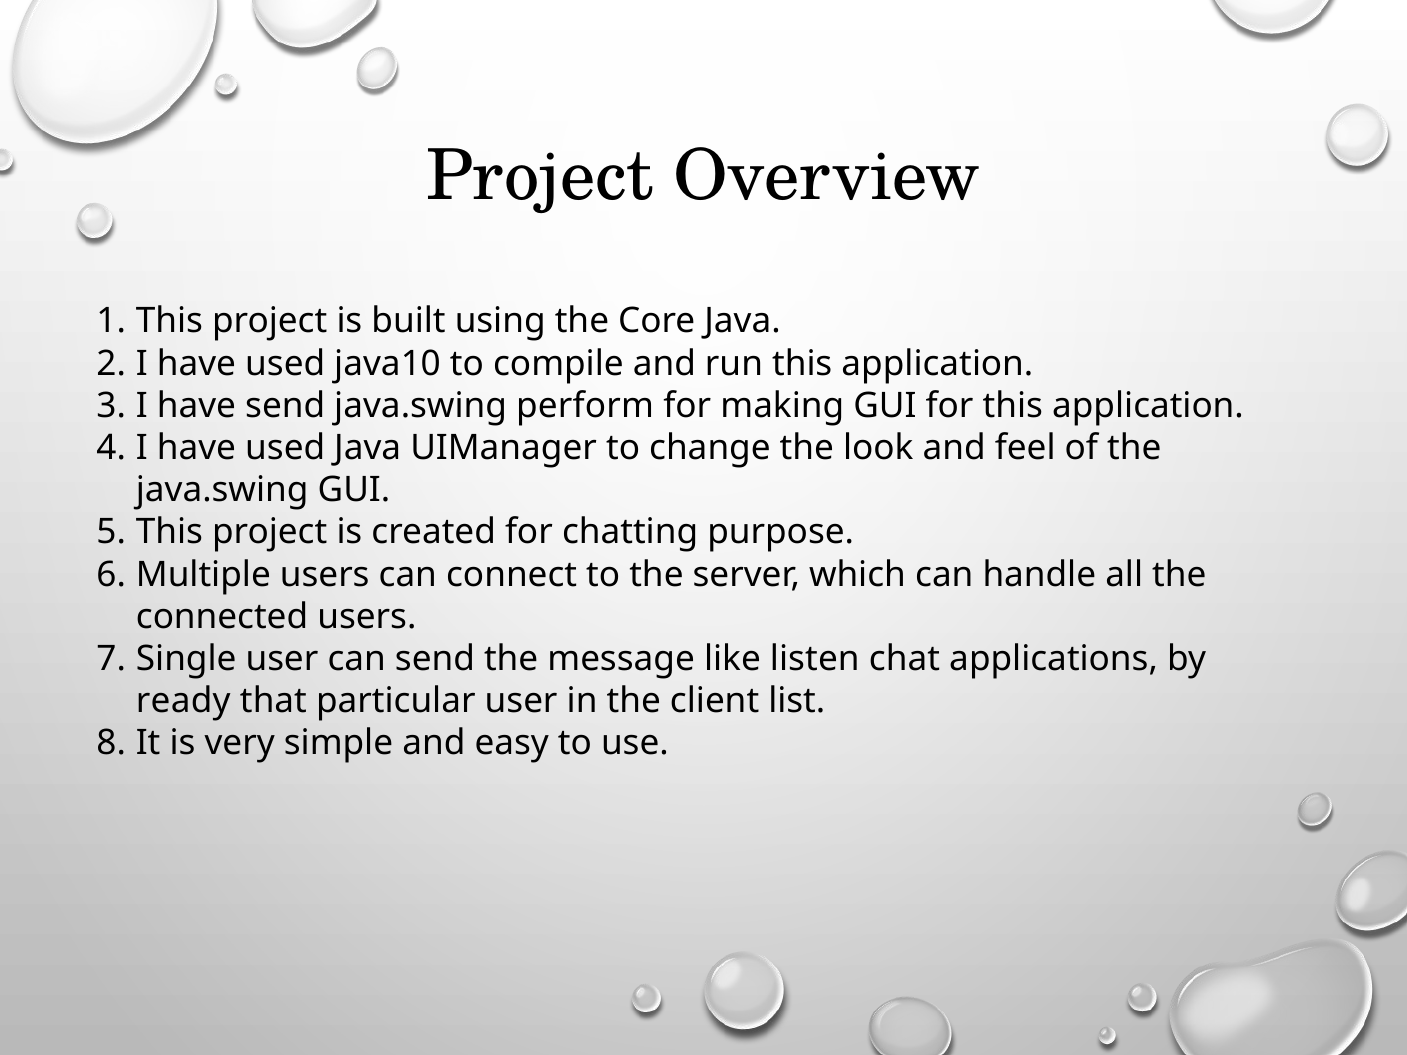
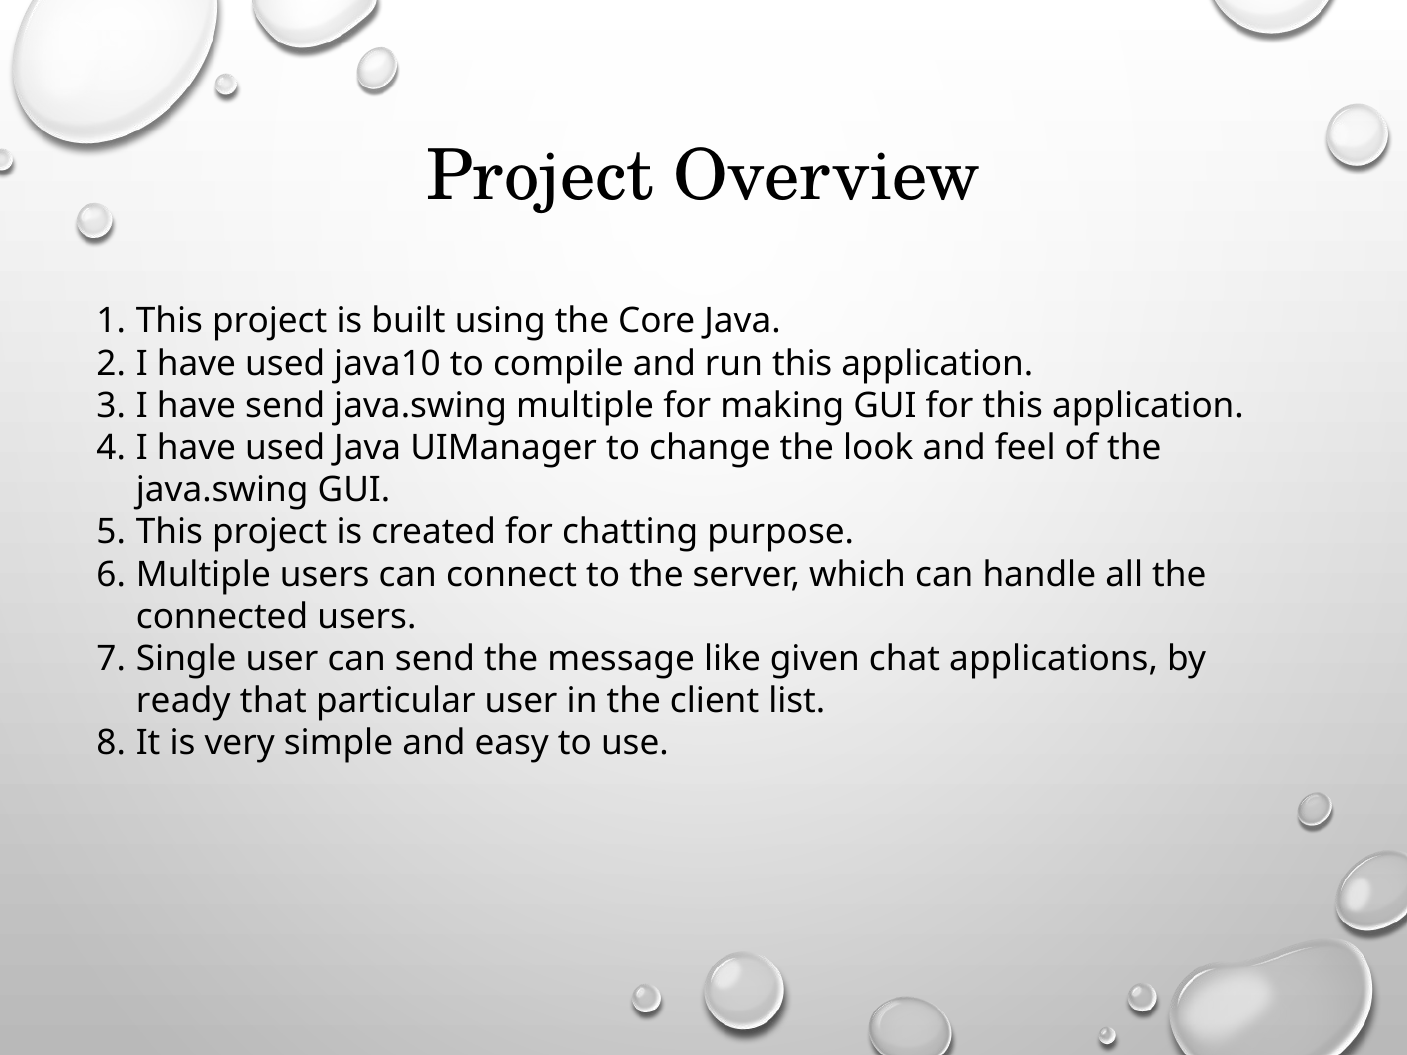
java.swing perform: perform -> multiple
listen: listen -> given
